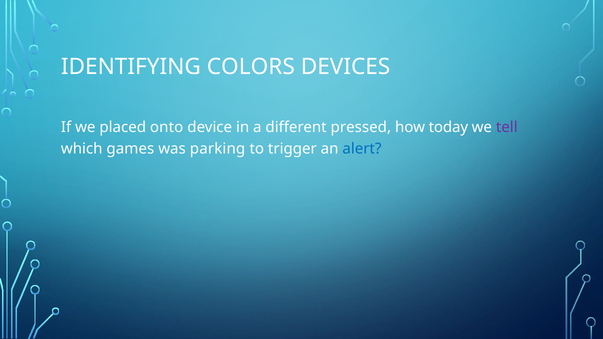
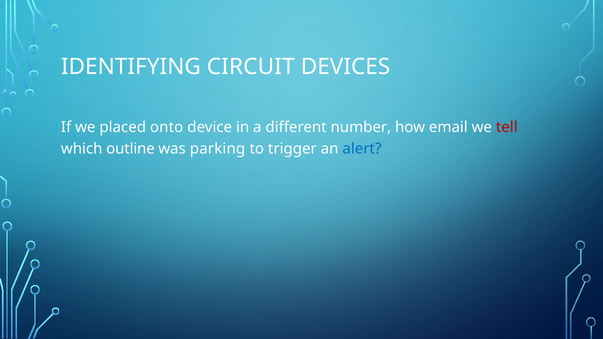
COLORS: COLORS -> CIRCUIT
pressed: pressed -> number
today: today -> email
tell colour: purple -> red
games: games -> outline
